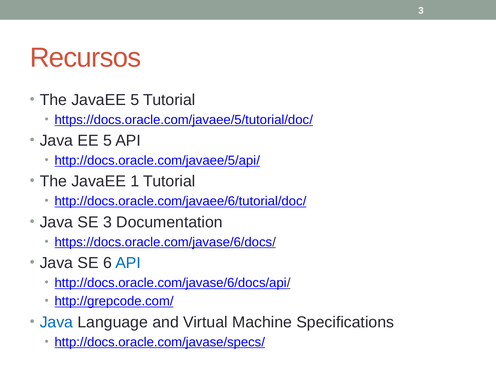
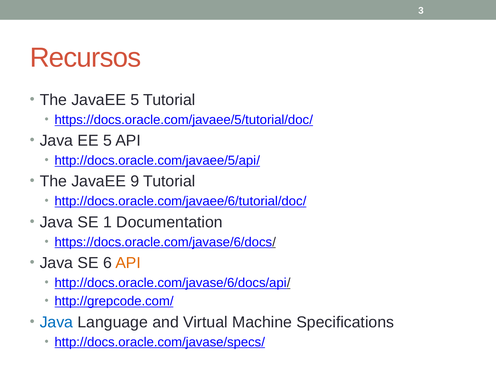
1: 1 -> 9
SE 3: 3 -> 1
API at (128, 263) colour: blue -> orange
